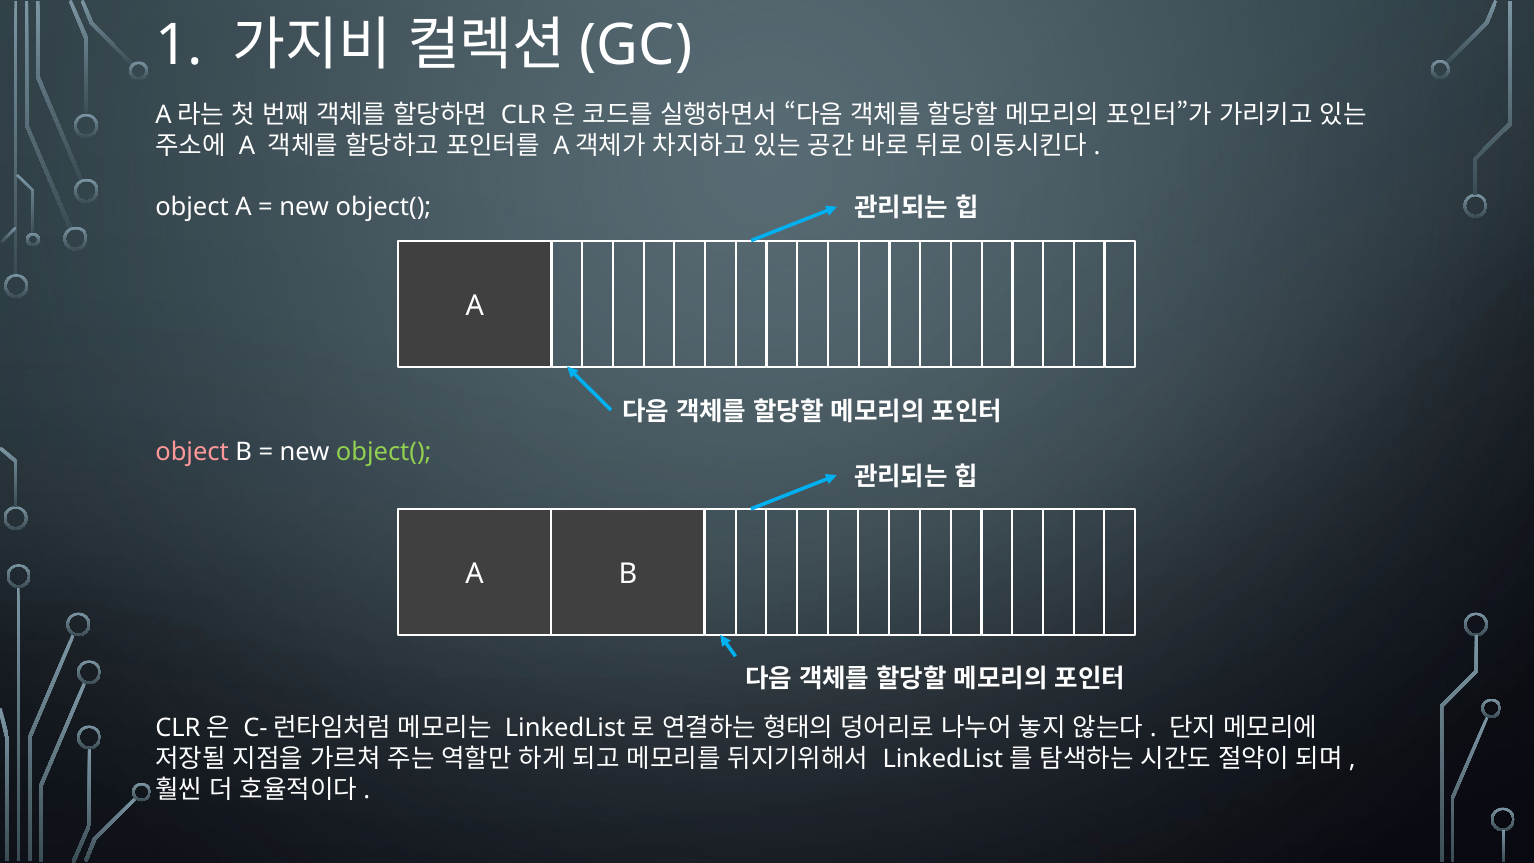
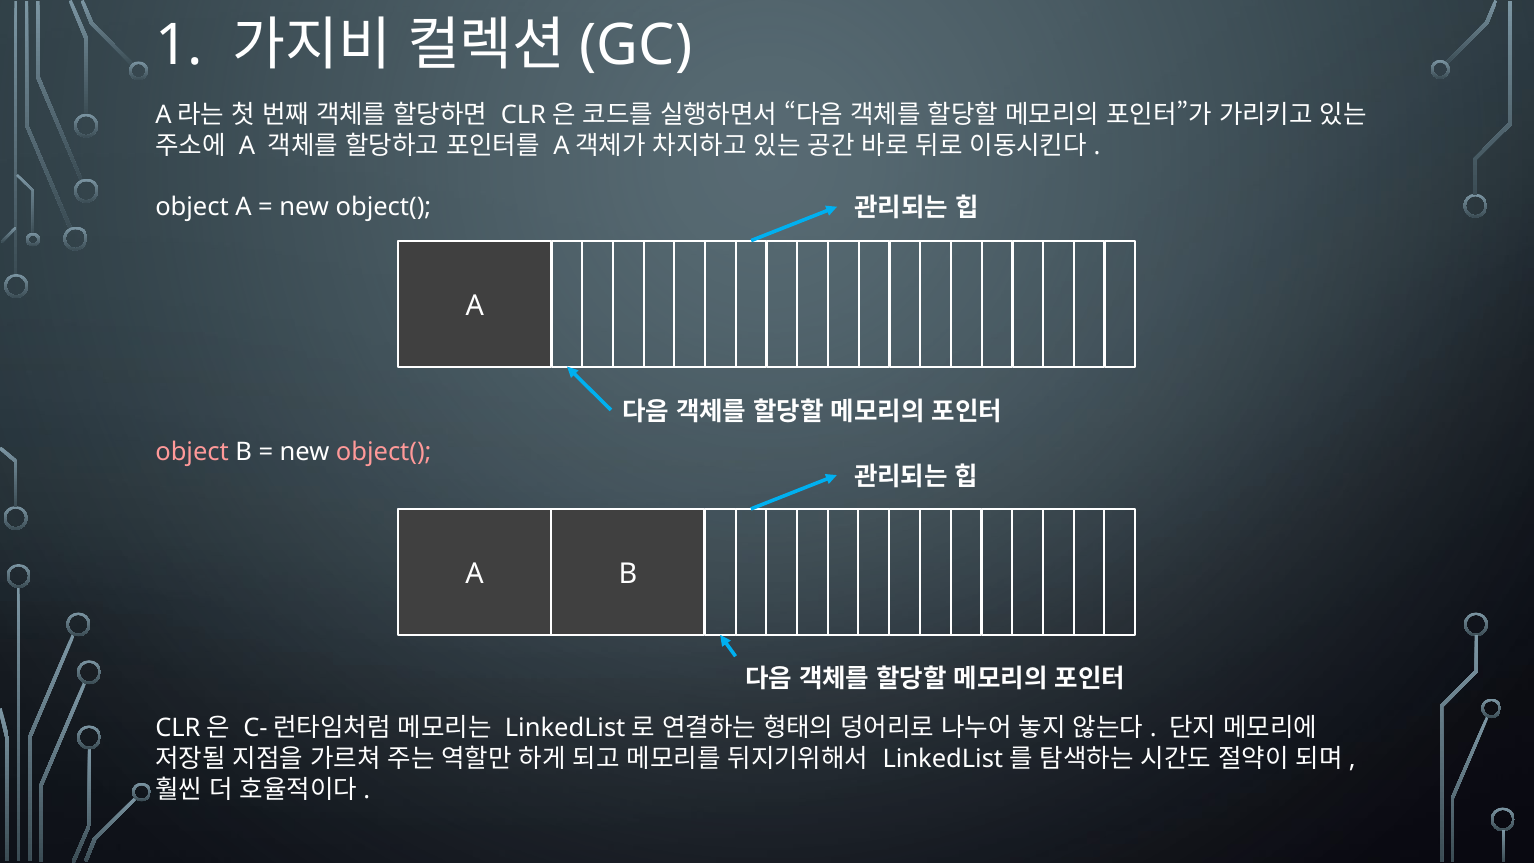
object( at (384, 452) colour: light green -> pink
